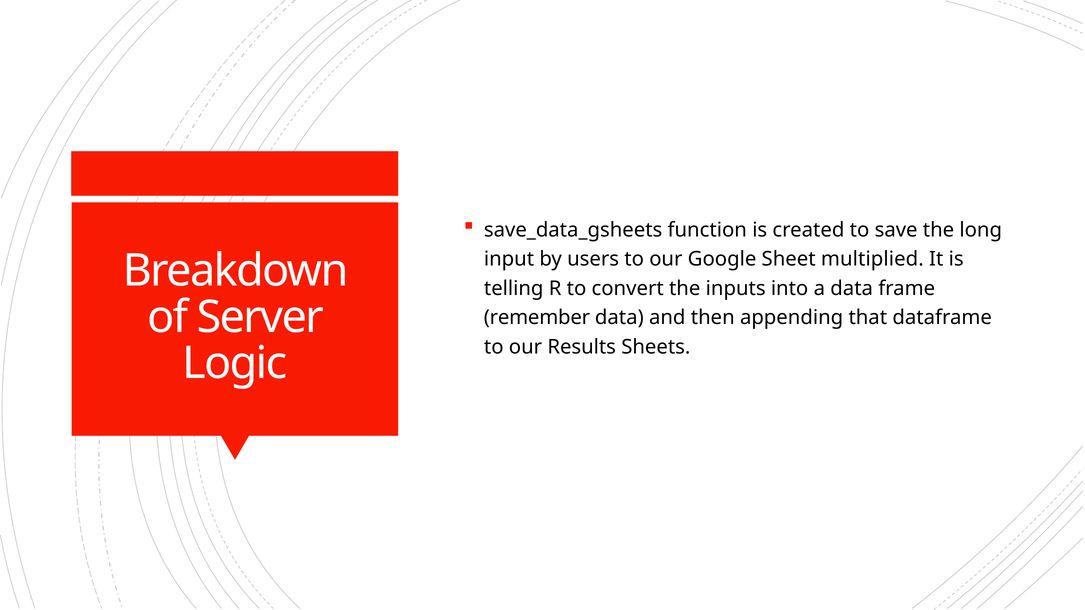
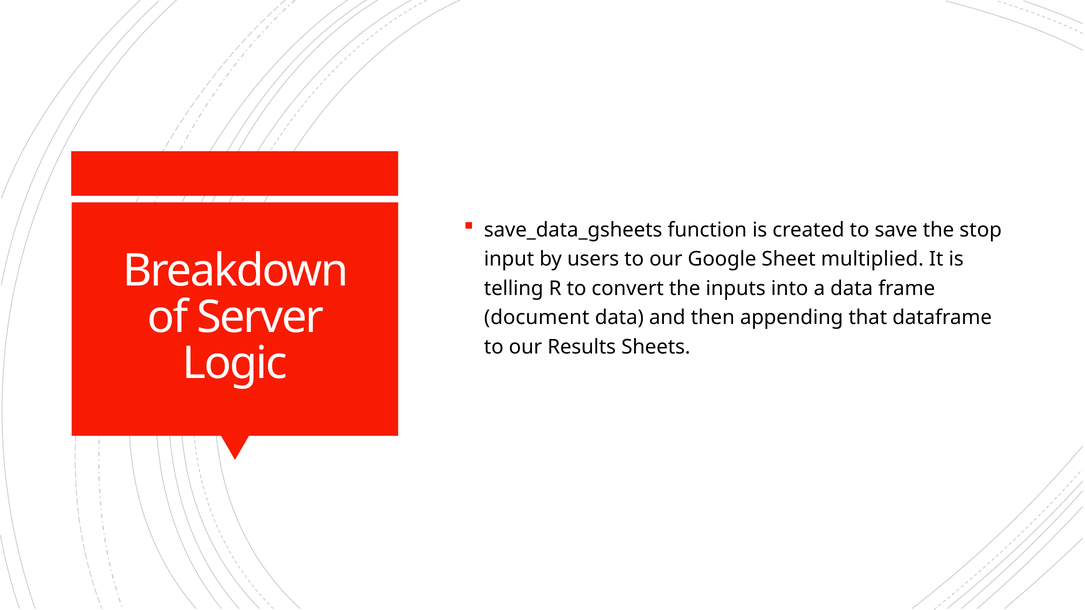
long: long -> stop
remember: remember -> document
